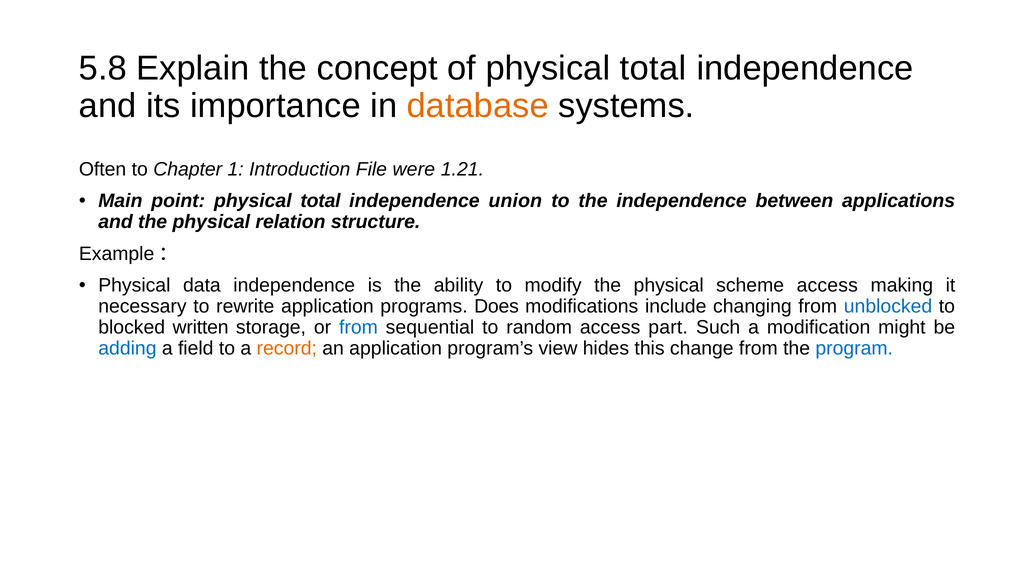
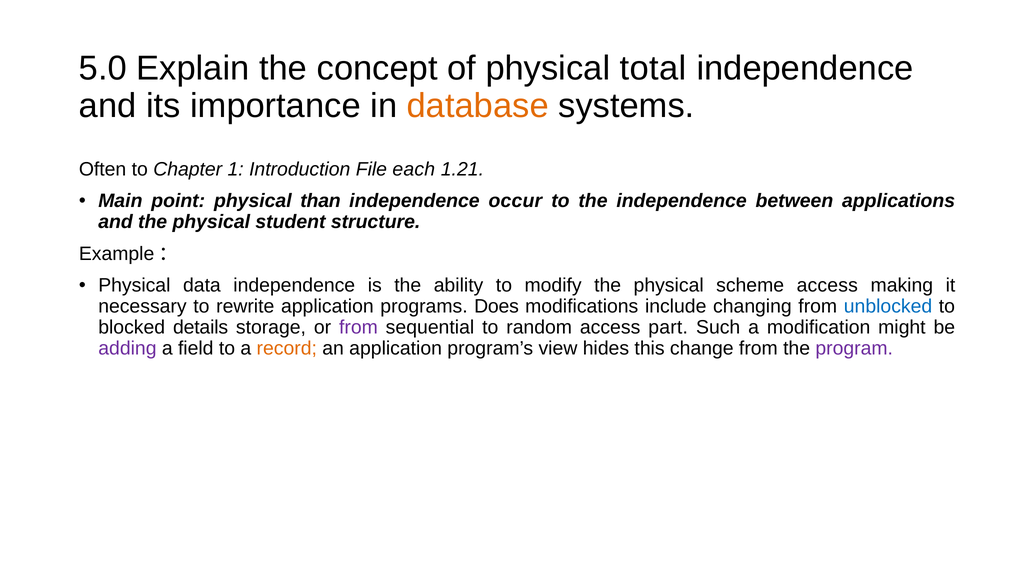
5.8: 5.8 -> 5.0
were: were -> each
point physical total: total -> than
union: union -> occur
relation: relation -> student
written: written -> details
from at (358, 327) colour: blue -> purple
adding colour: blue -> purple
program colour: blue -> purple
